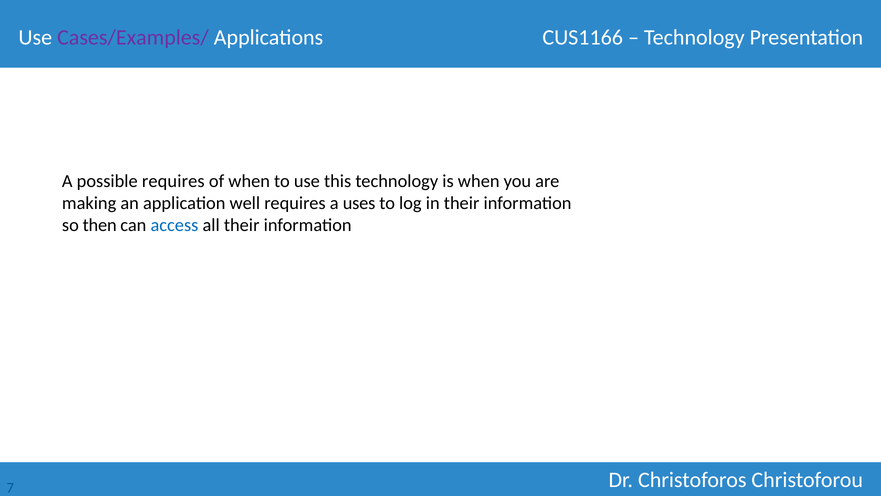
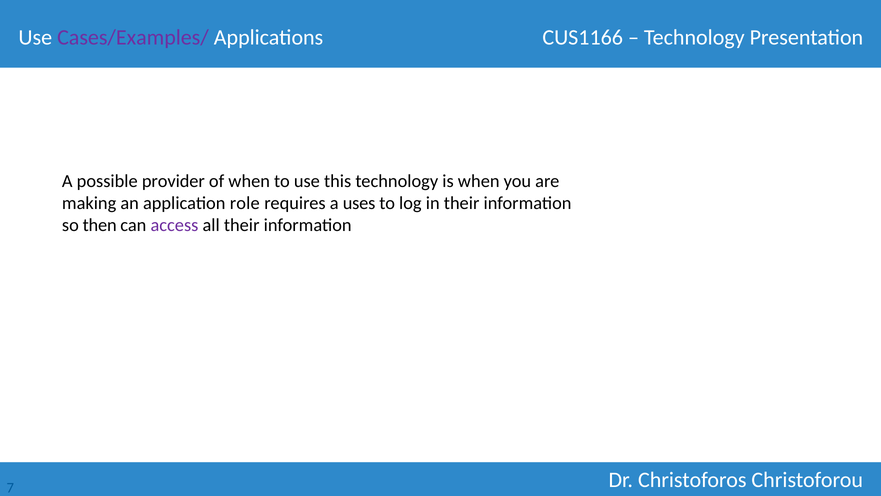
possible requires: requires -> provider
well: well -> role
access colour: blue -> purple
